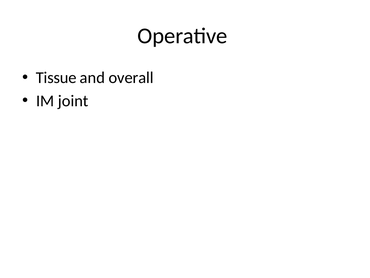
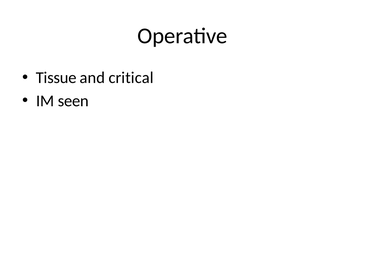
overall: overall -> critical
joint: joint -> seen
